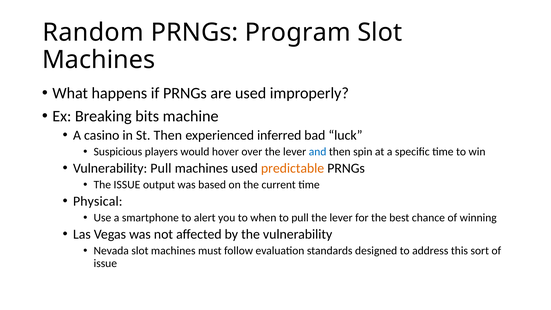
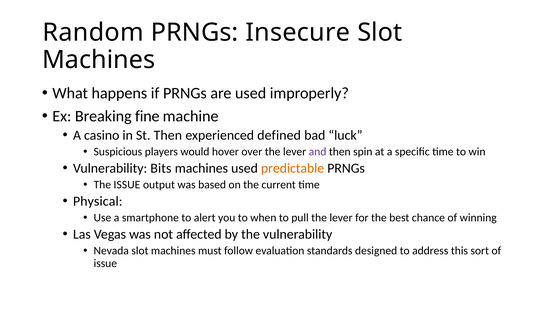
Program: Program -> Insecure
bits: bits -> fine
inferred: inferred -> defined
and colour: blue -> purple
Vulnerability Pull: Pull -> Bits
